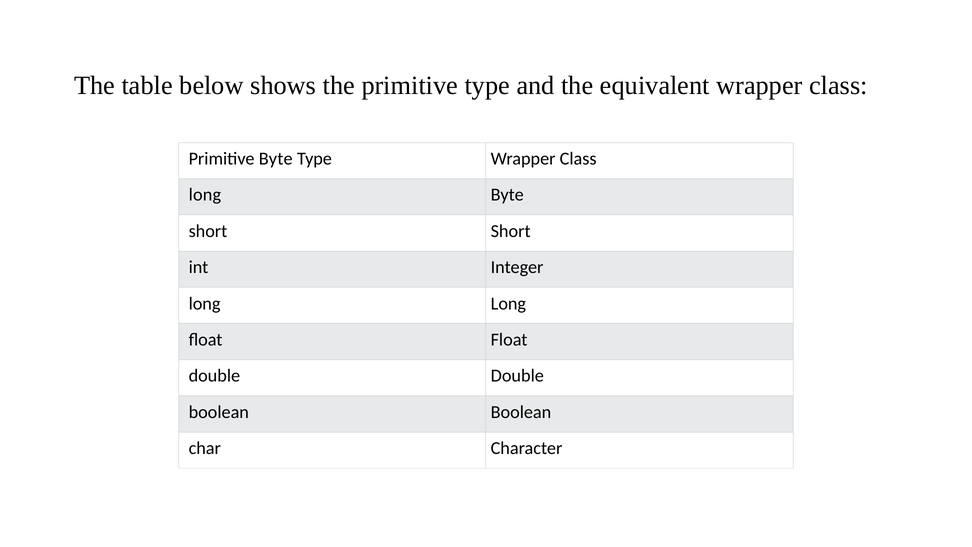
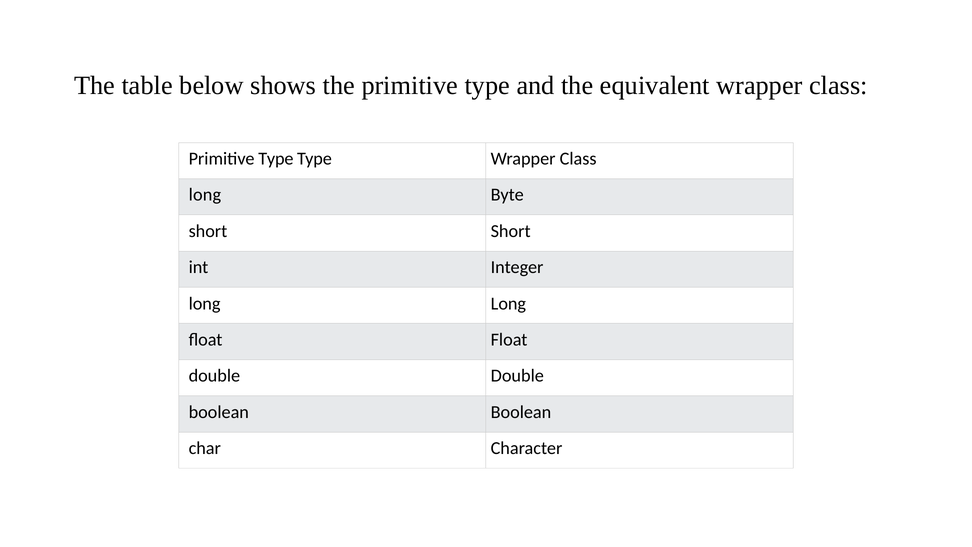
Byte at (276, 159): Byte -> Type
